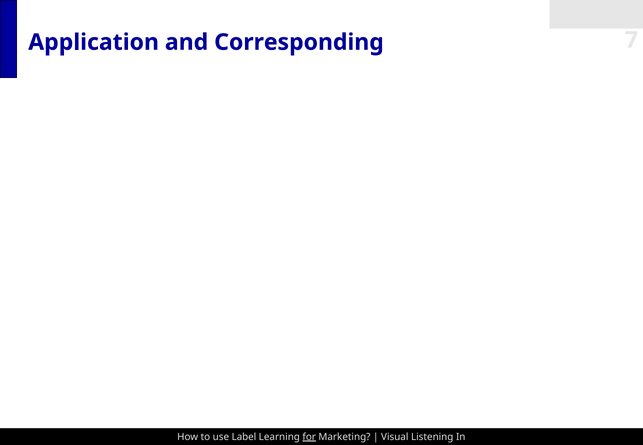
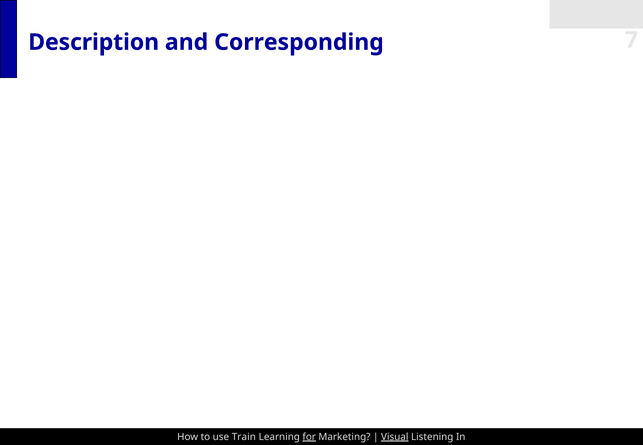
Application: Application -> Description
Label: Label -> Train
Visual underline: none -> present
